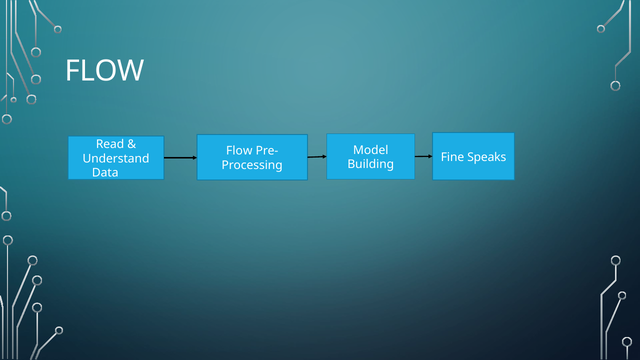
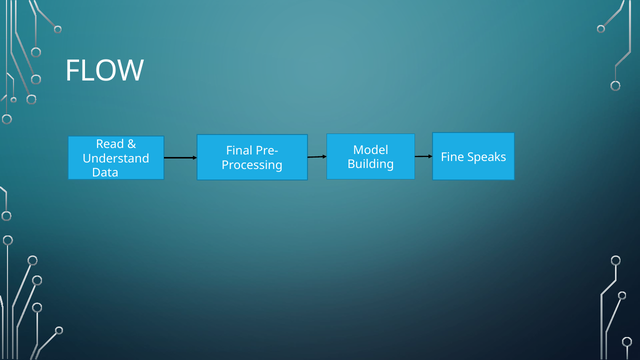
Flow at (239, 151): Flow -> Final
